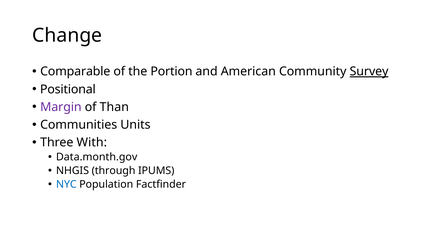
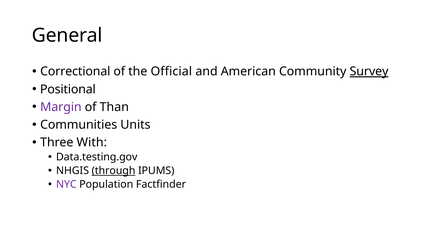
Change: Change -> General
Comparable: Comparable -> Correctional
Portion: Portion -> Official
Data.month.gov: Data.month.gov -> Data.testing.gov
through underline: none -> present
NYC colour: blue -> purple
